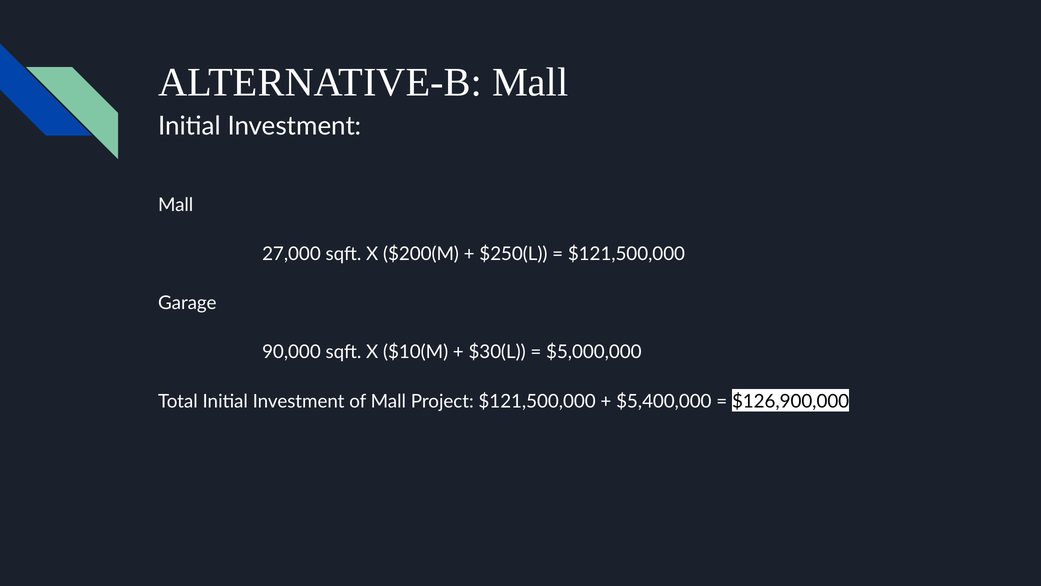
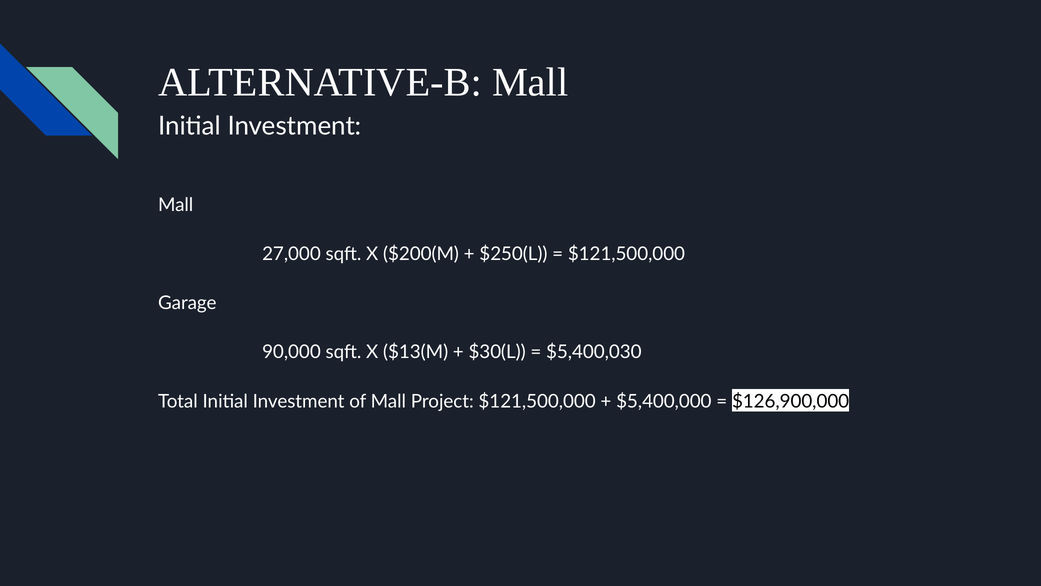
$10(M: $10(M -> $13(M
$5,000,000: $5,000,000 -> $5,400,030
